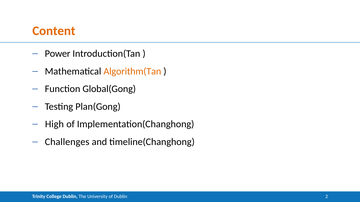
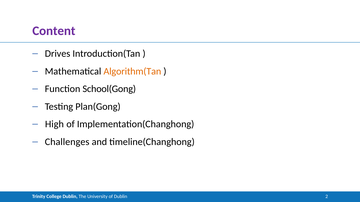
Content colour: orange -> purple
Power: Power -> Drives
Global(Gong: Global(Gong -> School(Gong
